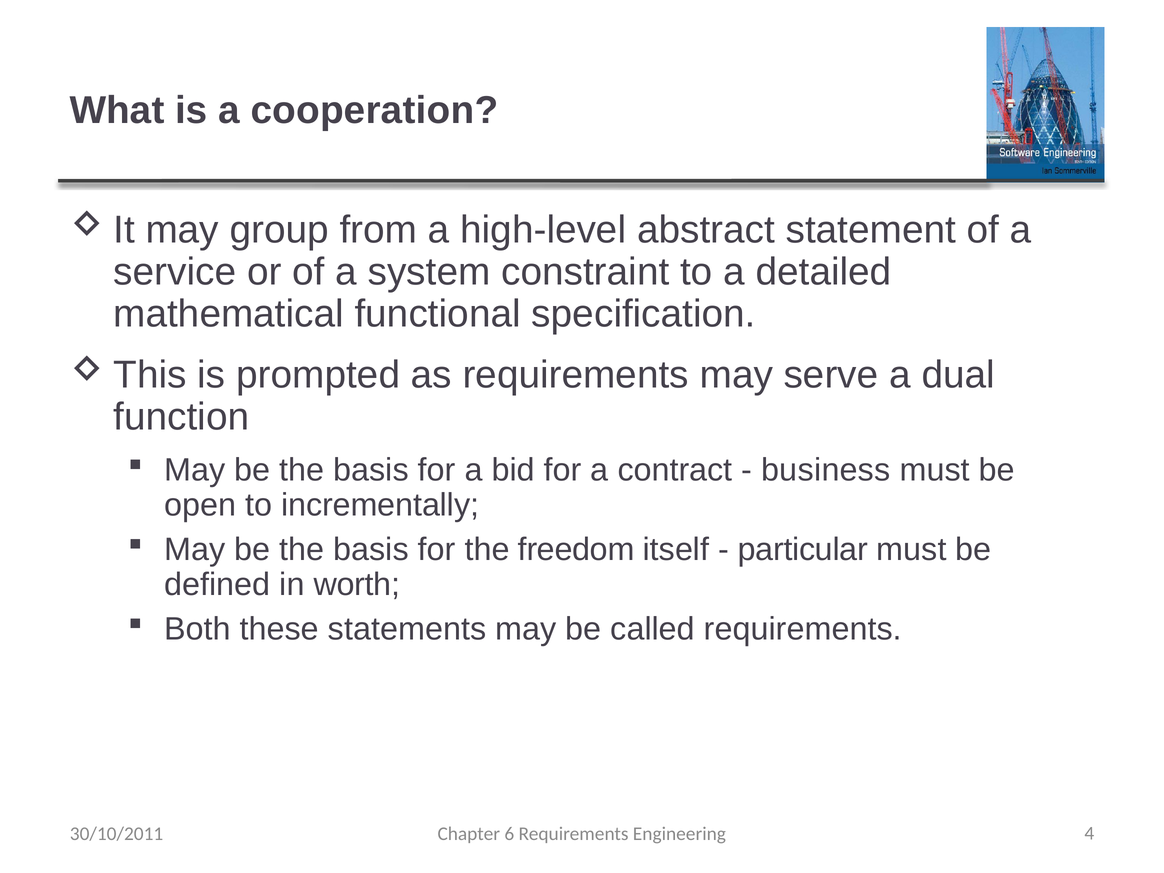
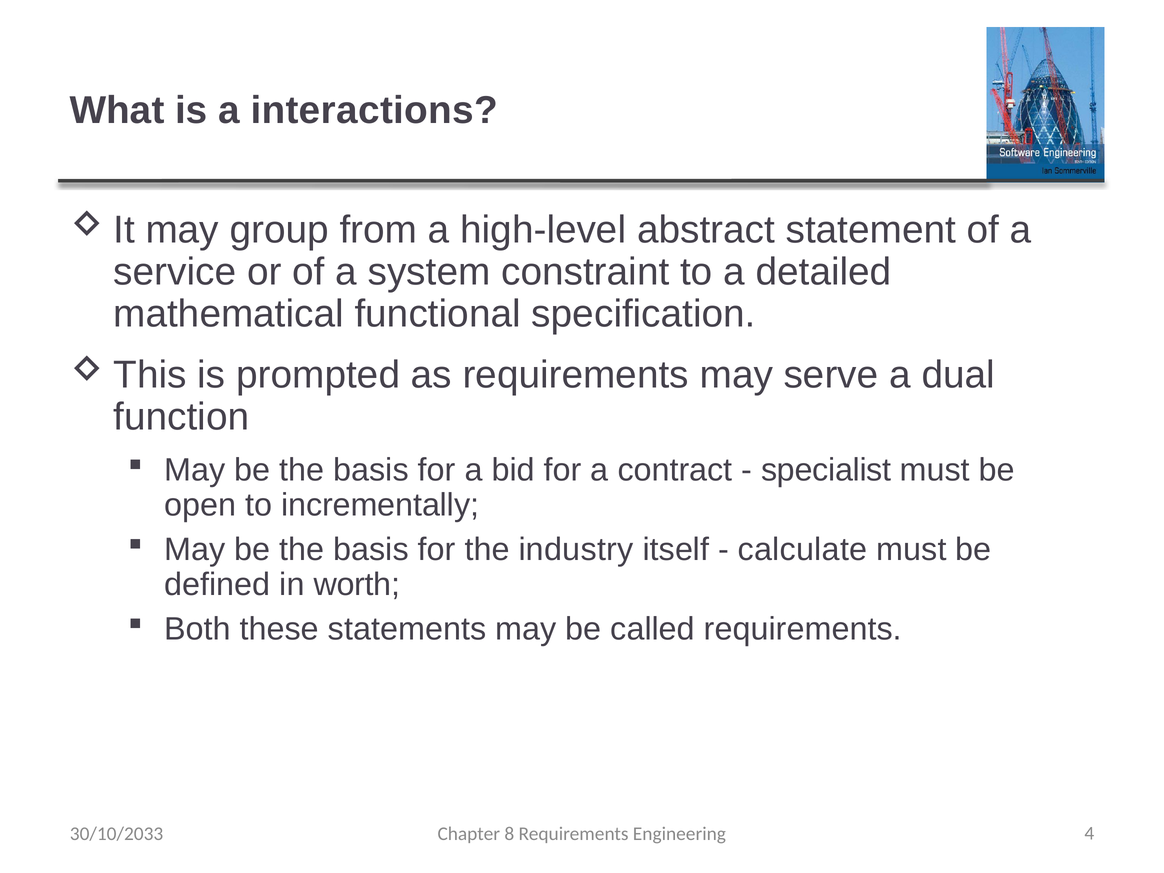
cooperation: cooperation -> interactions
business: business -> specialist
freedom: freedom -> industry
particular: particular -> calculate
30/10/2011: 30/10/2011 -> 30/10/2033
6: 6 -> 8
